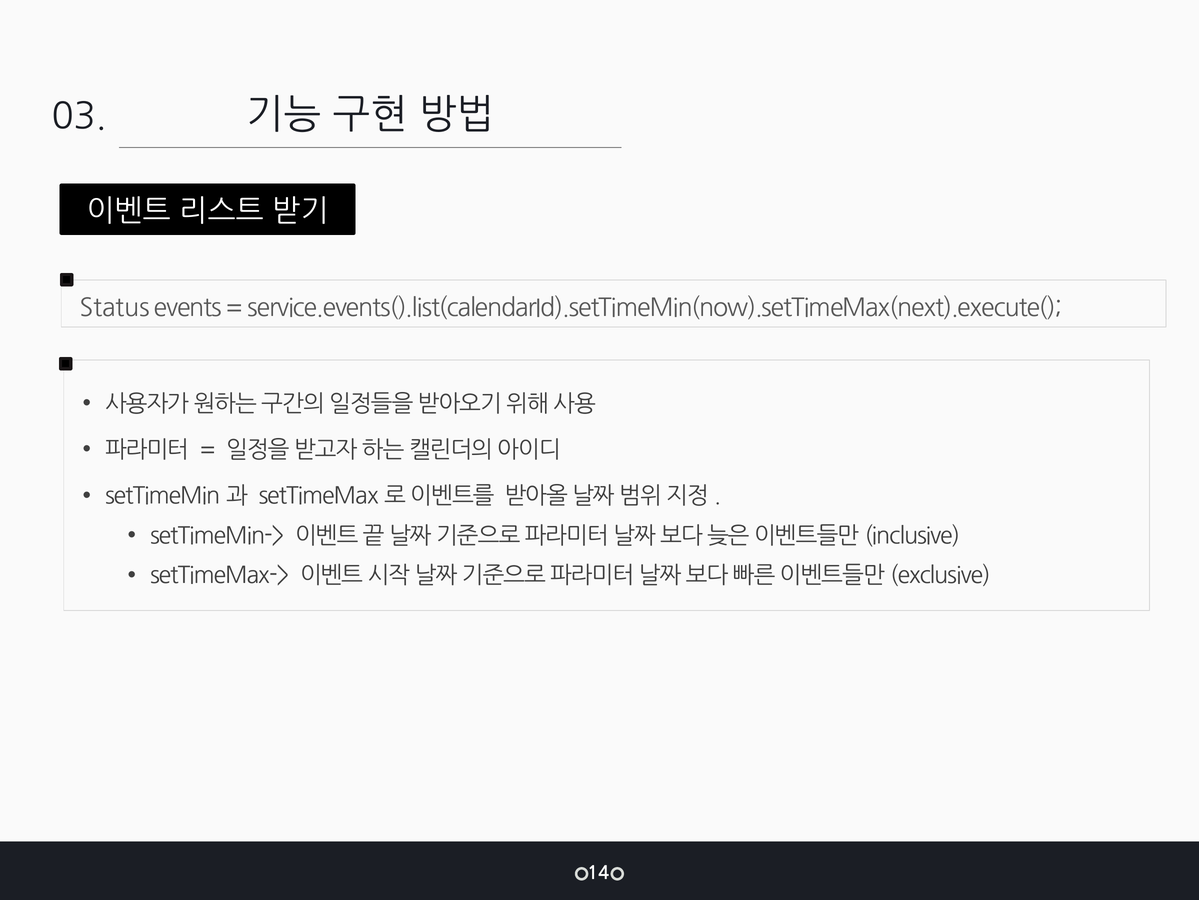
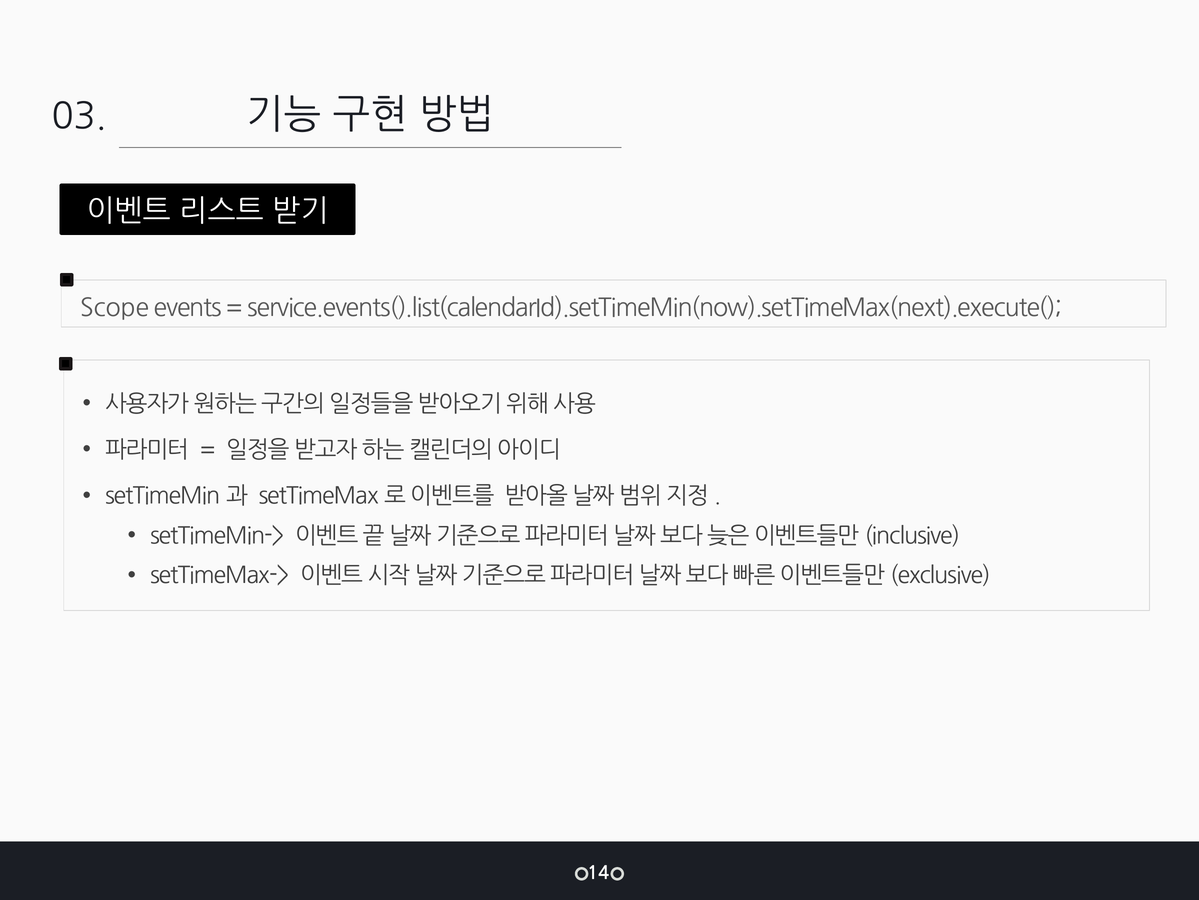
Status: Status -> Scope
